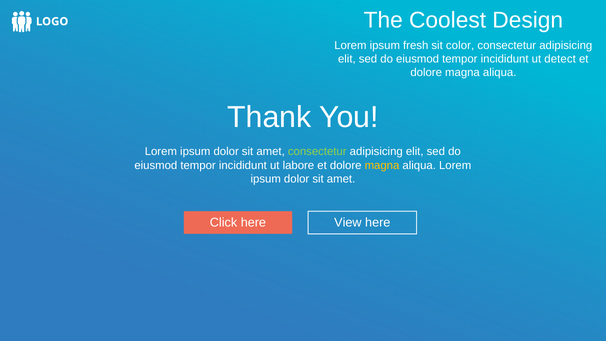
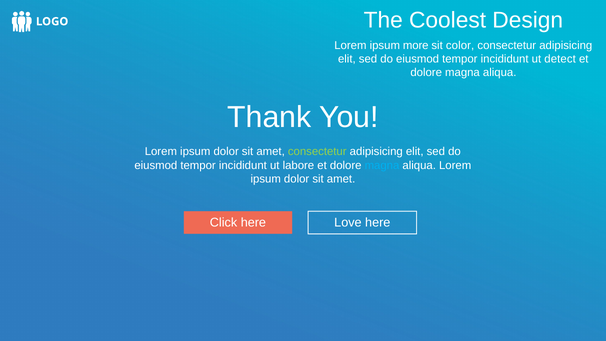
fresh: fresh -> more
magna at (382, 165) colour: yellow -> light blue
View: View -> Love
